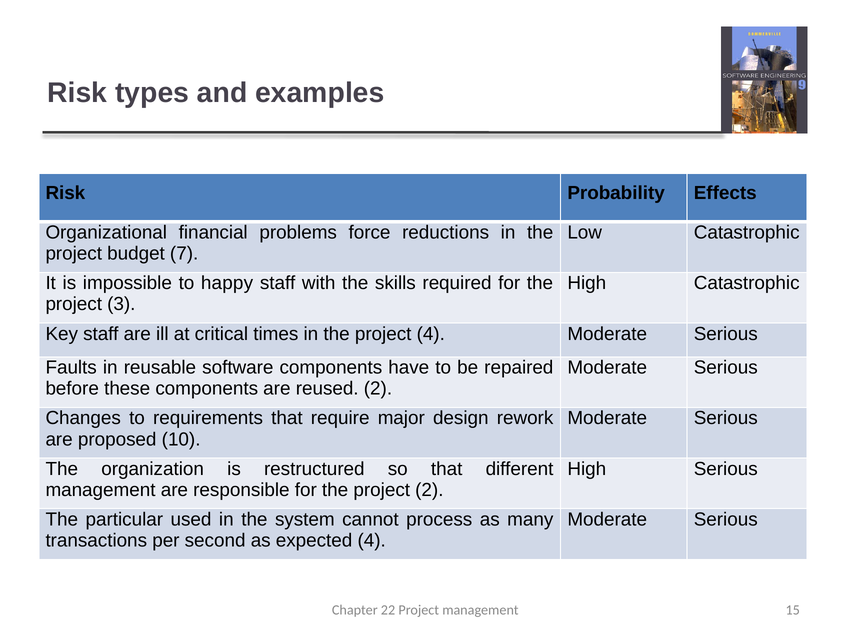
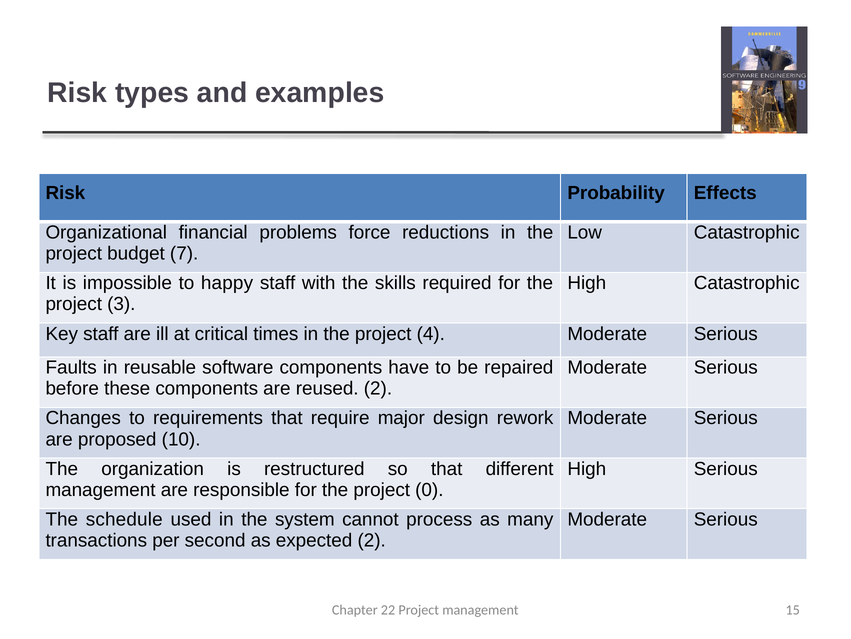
project 2: 2 -> 0
particular: particular -> schedule
expected 4: 4 -> 2
